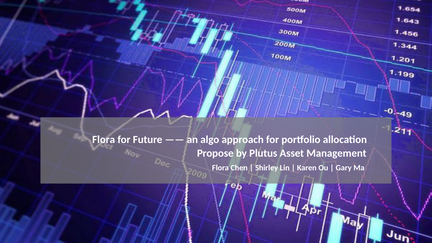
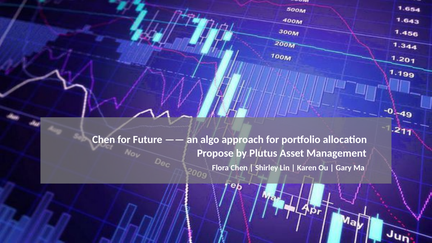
Flora at (104, 140): Flora -> Chen
